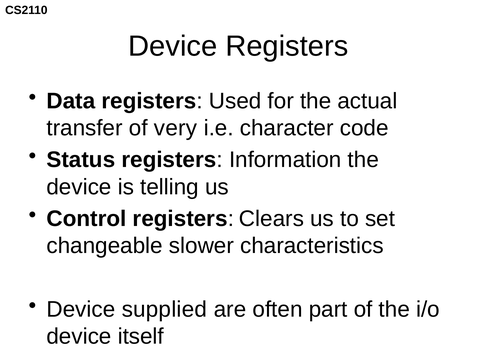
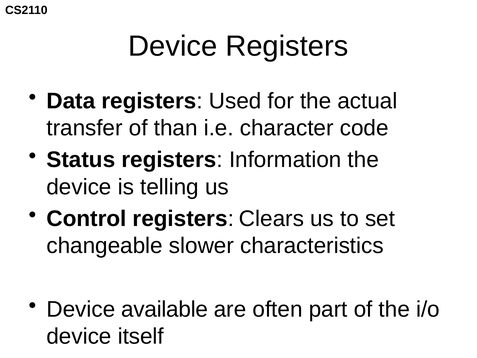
very: very -> than
supplied: supplied -> available
